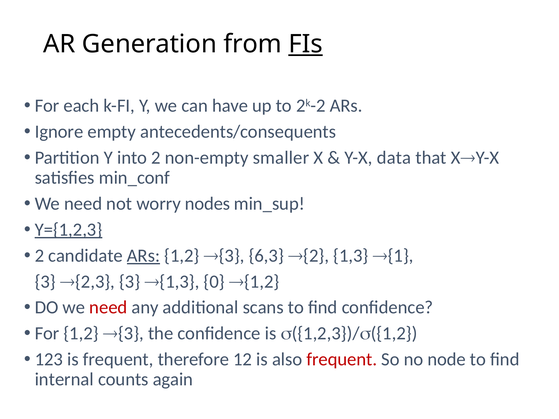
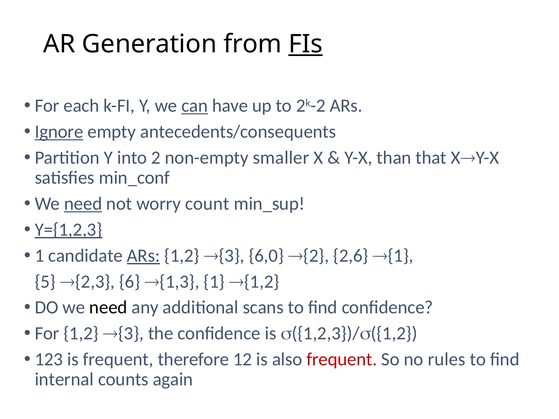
can underline: none -> present
Ignore underline: none -> present
data: data -> than
need at (83, 204) underline: none -> present
nodes: nodes -> count
2 at (39, 256): 2 -> 1
6,3: 6,3 -> 6,0
1,3: 1,3 -> 2,6
3 at (45, 282): 3 -> 5
{2,3 3: 3 -> 6
{1,3 0: 0 -> 1
need at (108, 308) colour: red -> black
node: node -> rules
